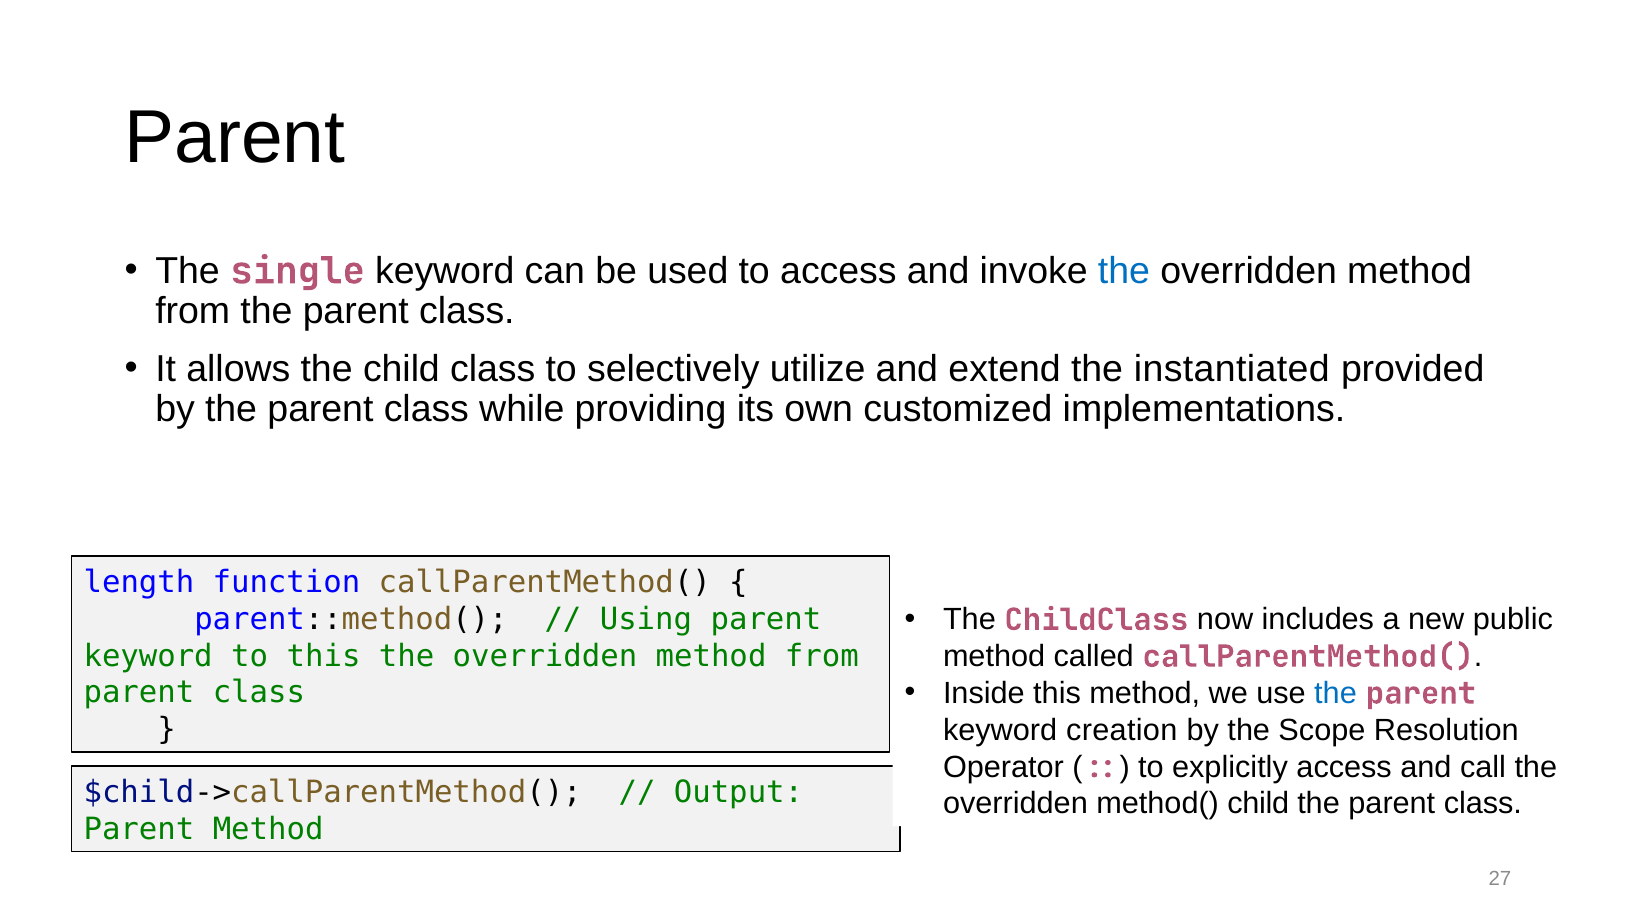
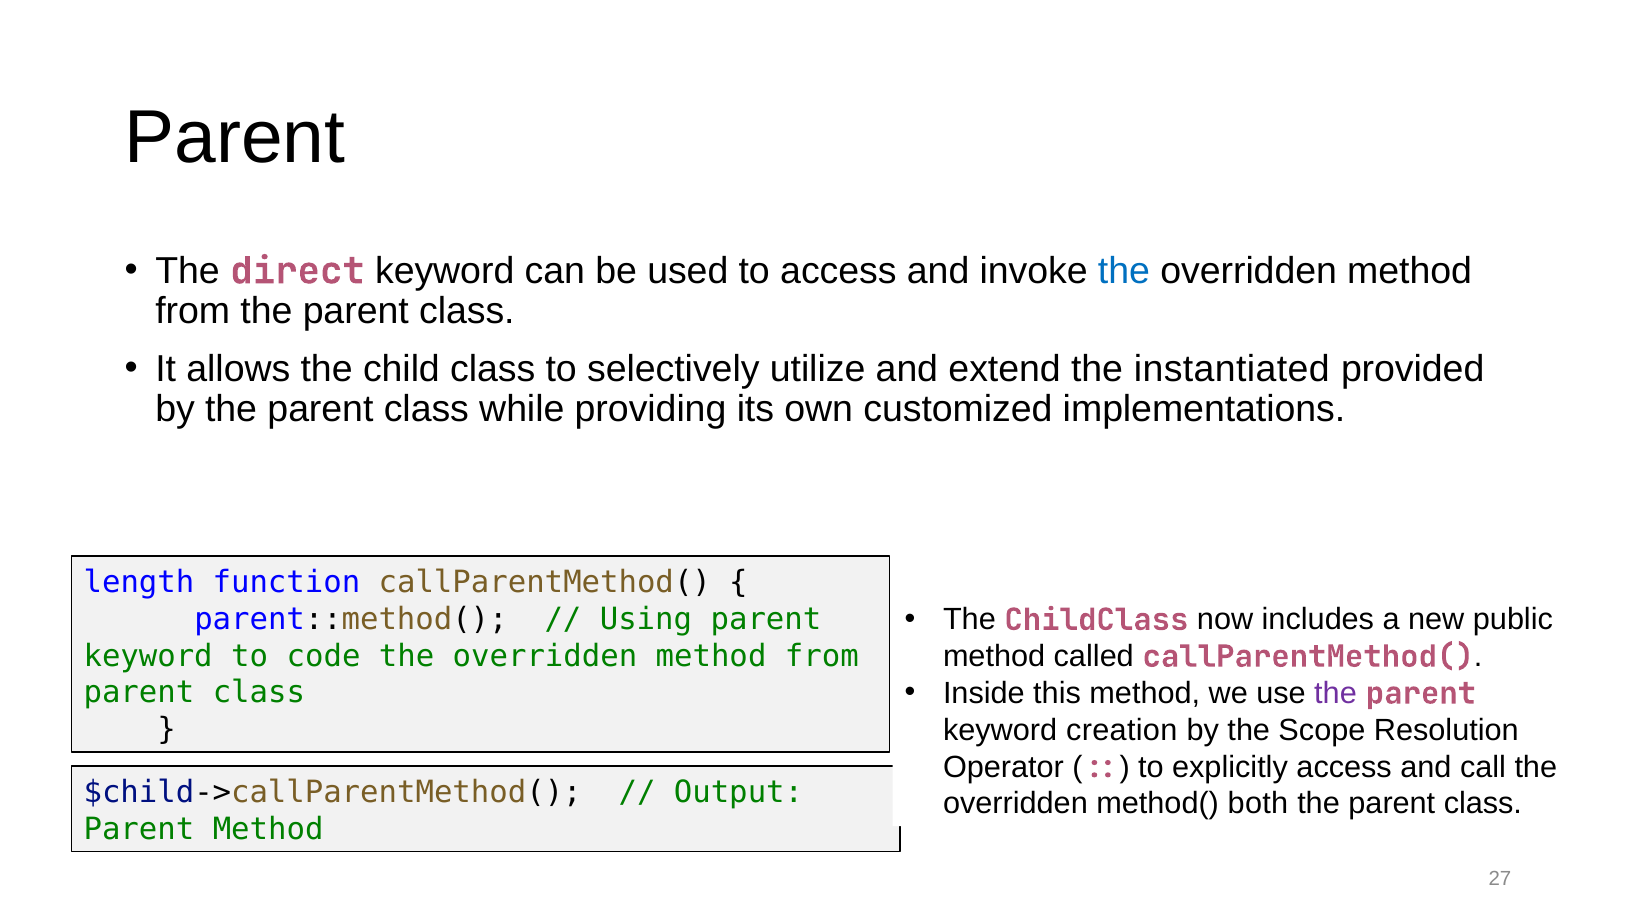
single: single -> direct
to this: this -> code
the at (1336, 694) colour: blue -> purple
method( child: child -> both
